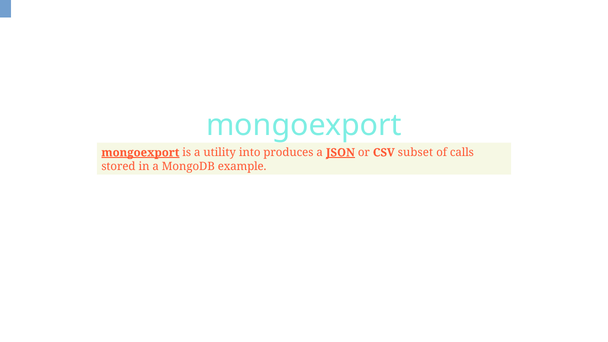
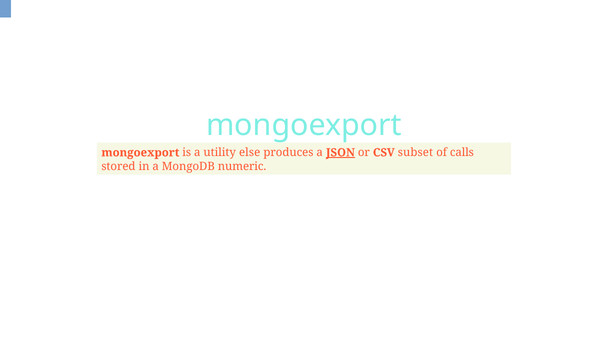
mongoexport at (140, 153) underline: present -> none
into: into -> else
example: example -> numeric
